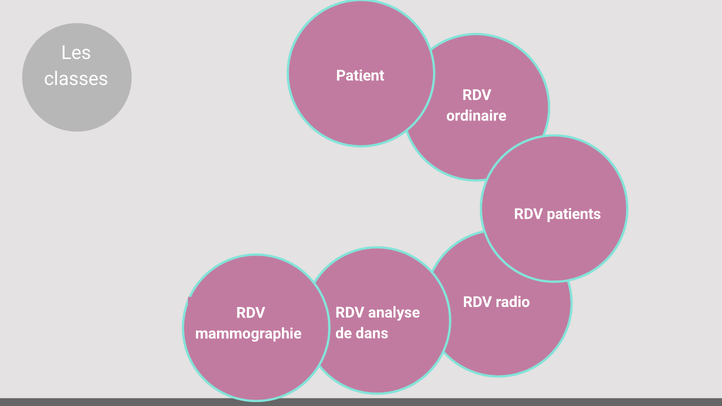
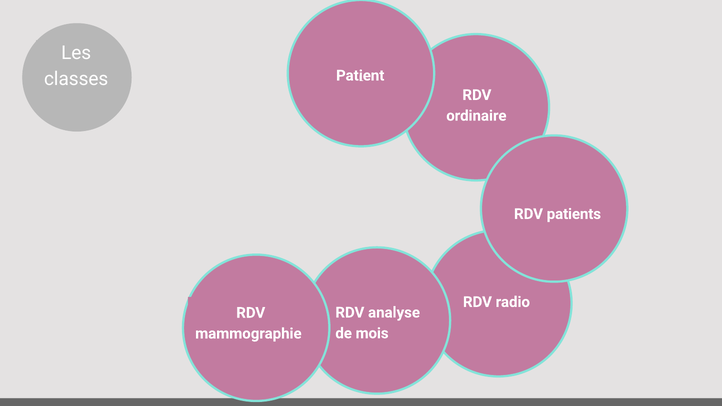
dans: dans -> mois
